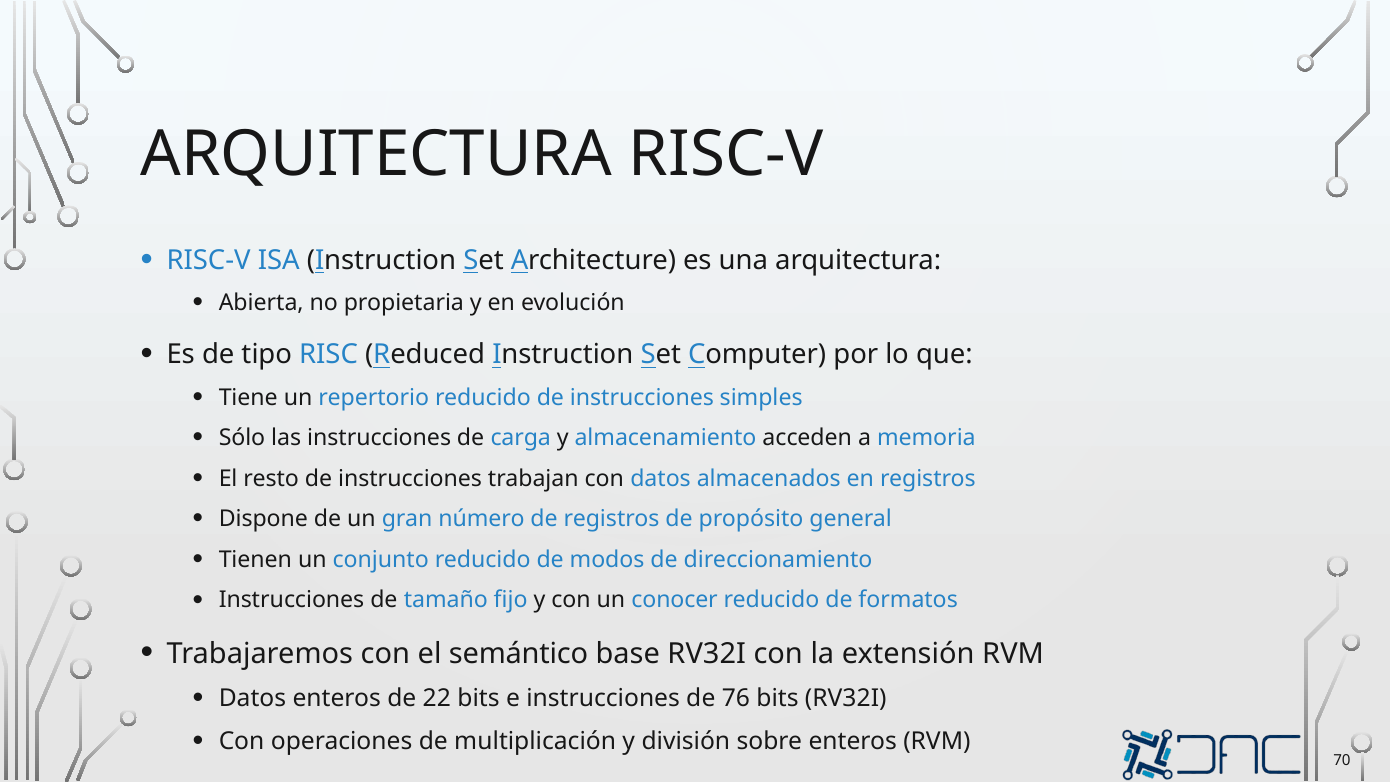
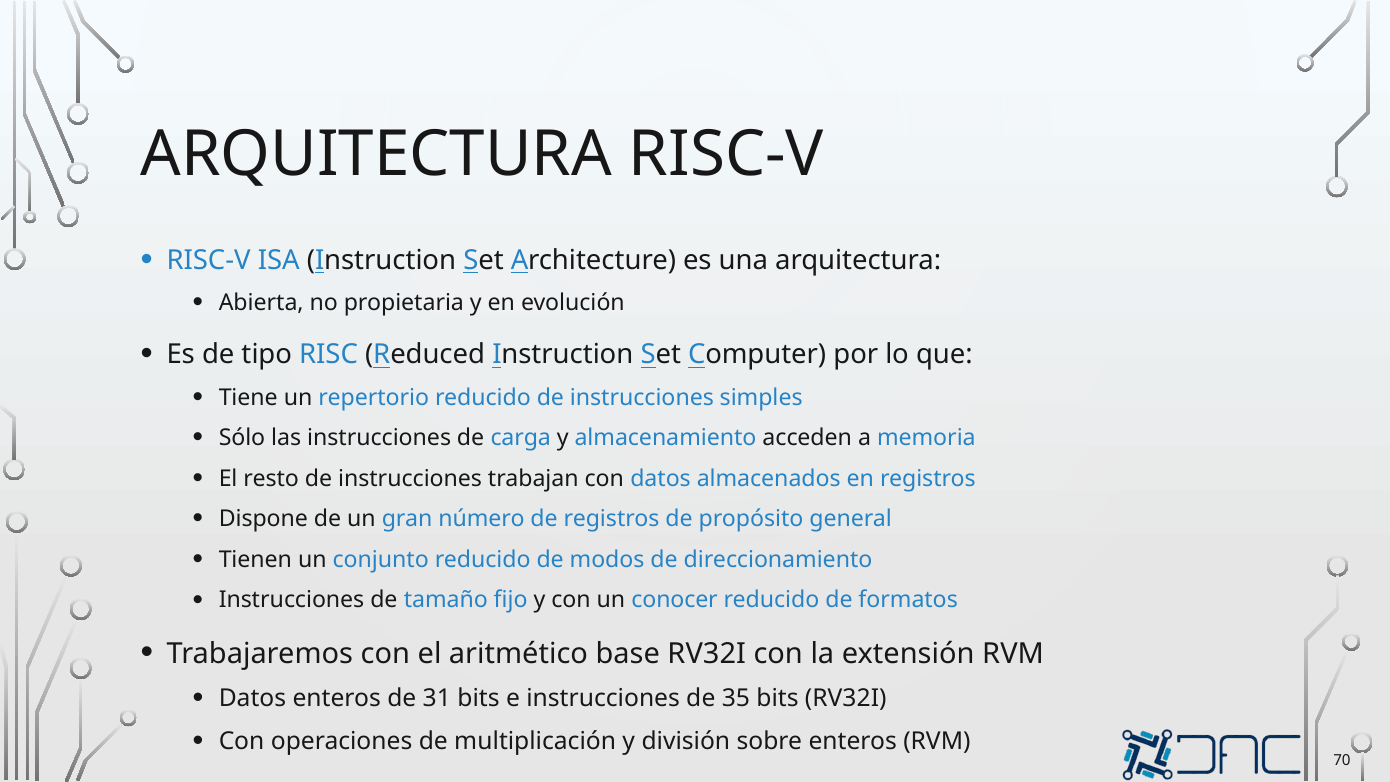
semántico: semántico -> aritmético
22: 22 -> 31
76: 76 -> 35
